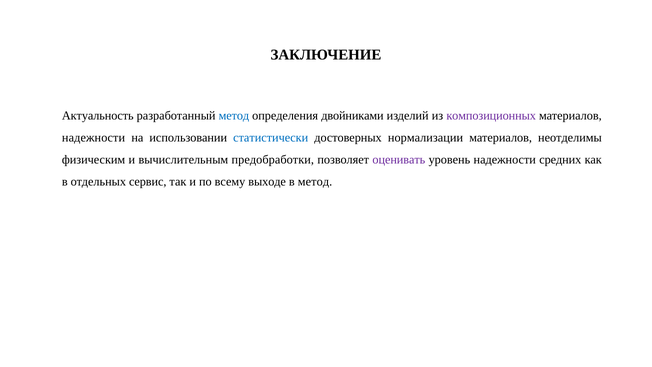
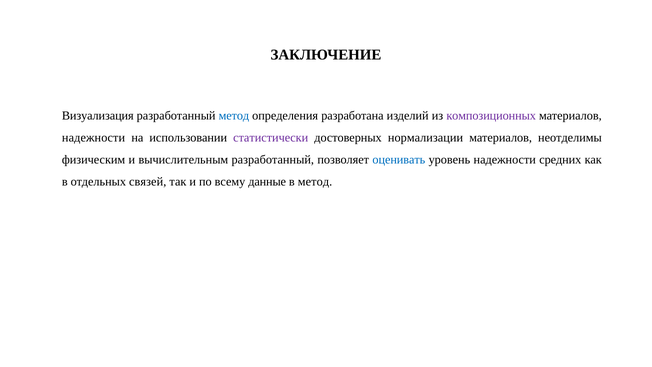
Актуальность: Актуальность -> Визуализация
двойниками: двойниками -> разработана
статистически colour: blue -> purple
вычислительным предобработки: предобработки -> разработанный
оценивать colour: purple -> blue
сервис: сервис -> связей
выходе: выходе -> данные
